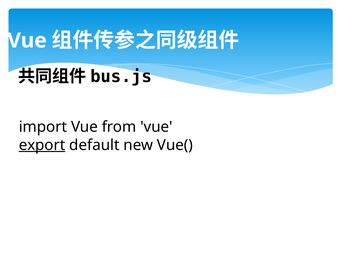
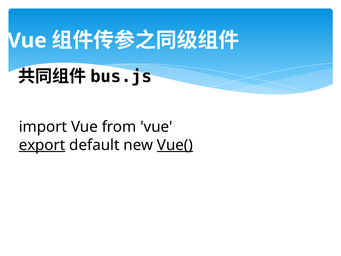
Vue( underline: none -> present
